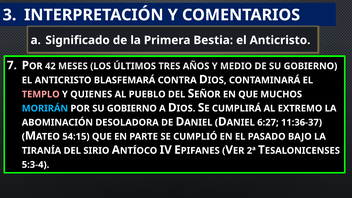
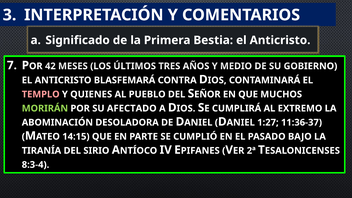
MORIRÁN colour: light blue -> light green
POR SU GOBIERNO: GOBIERNO -> AFECTADO
6:27: 6:27 -> 1:27
54:15: 54:15 -> 14:15
5:3-4: 5:3-4 -> 8:3-4
